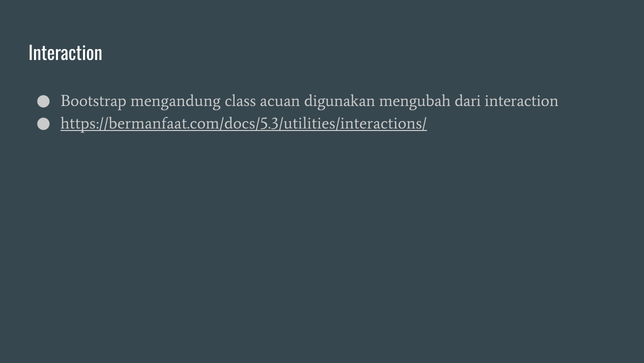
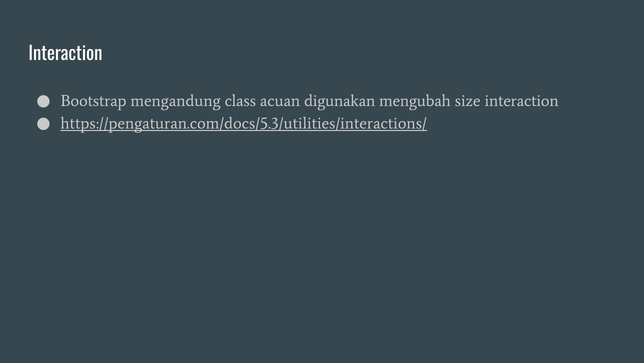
dari: dari -> size
https://bermanfaat.com/docs/5.3/utilities/interactions/: https://bermanfaat.com/docs/5.3/utilities/interactions/ -> https://pengaturan.com/docs/5.3/utilities/interactions/
